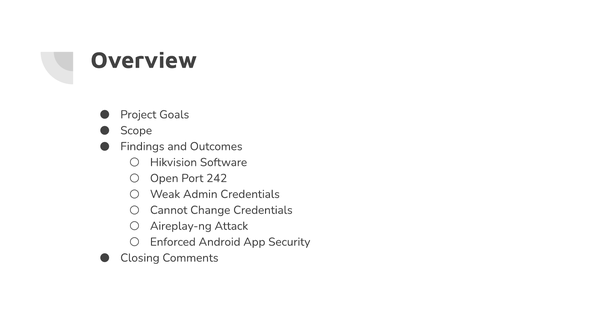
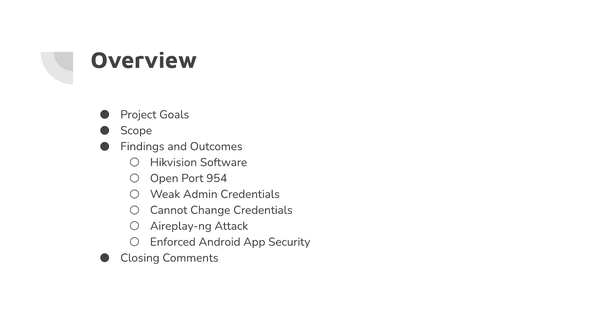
242: 242 -> 954
